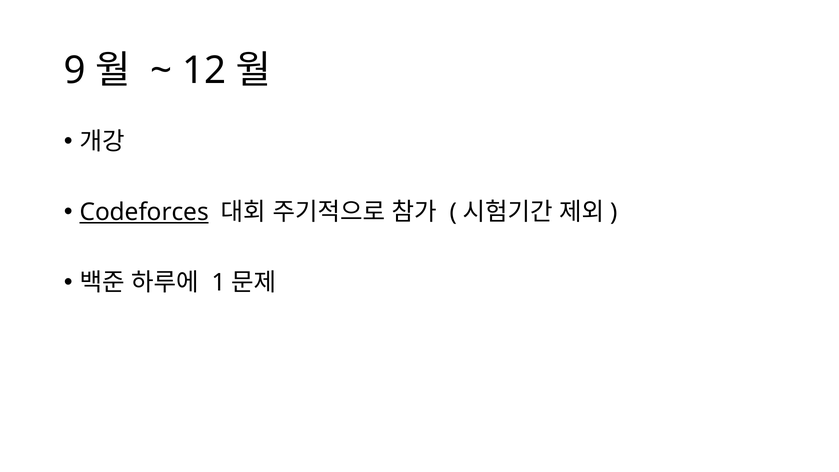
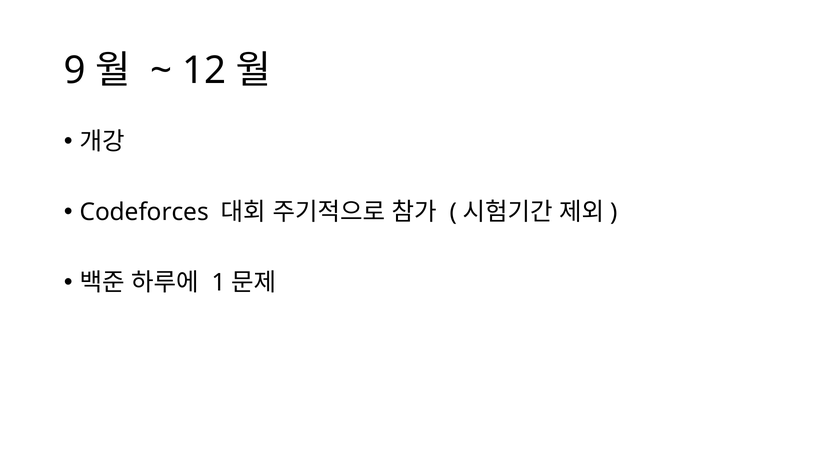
Codeforces underline: present -> none
